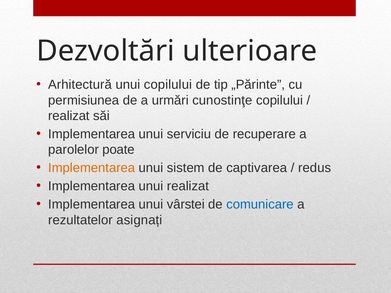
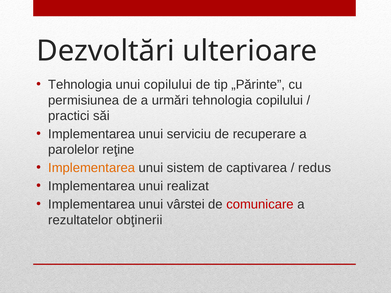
Arhitectură at (80, 85): Arhitectură -> Tehnologia
urmări cunostinţe: cunostinţe -> tehnologia
realizat at (69, 116): realizat -> practici
poate: poate -> reţine
comunicare colour: blue -> red
asignați: asignați -> obţinerii
